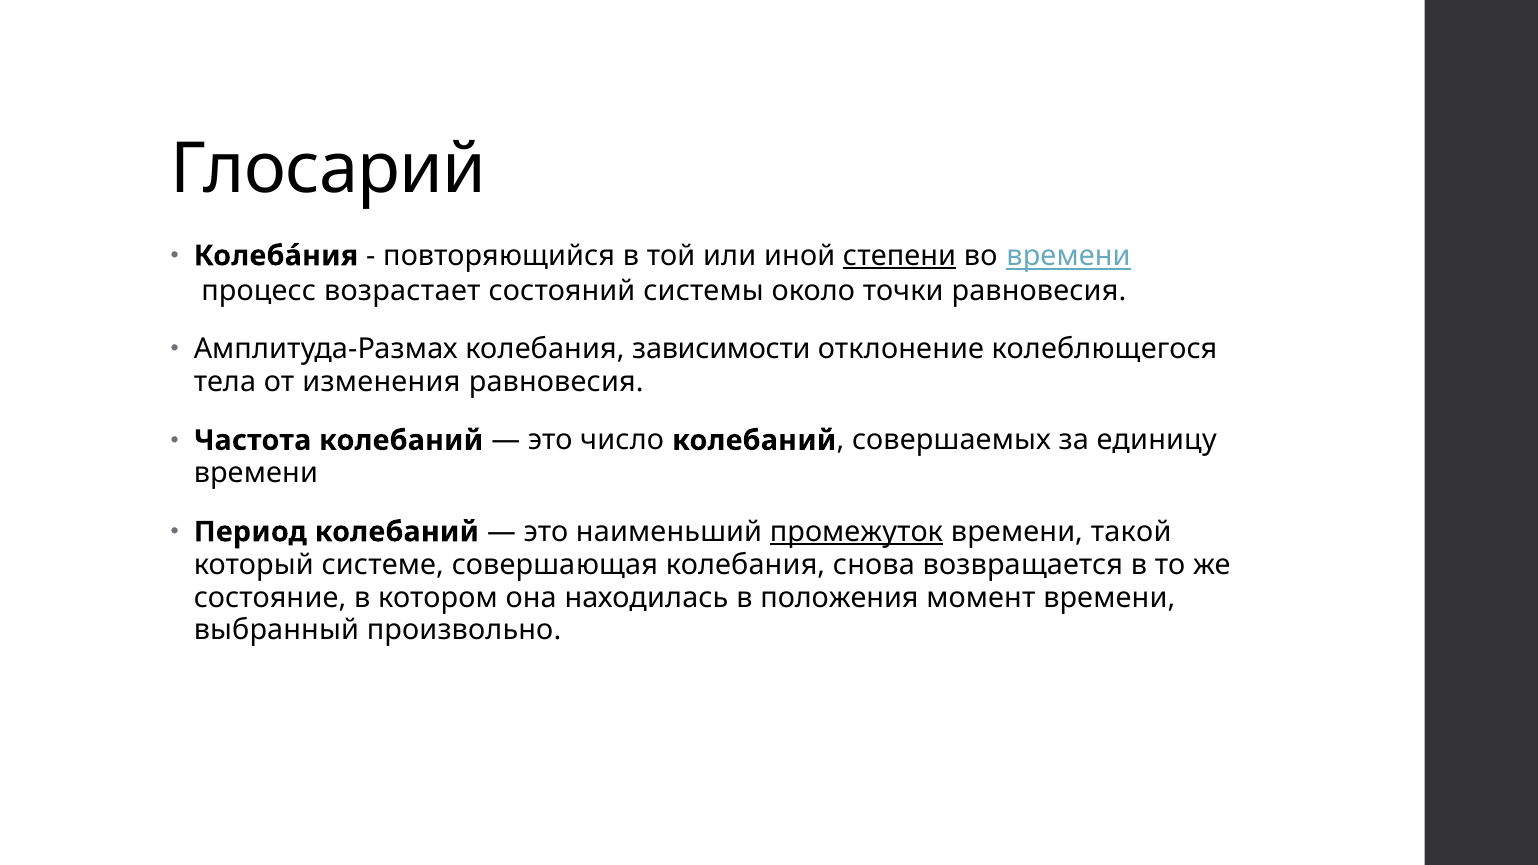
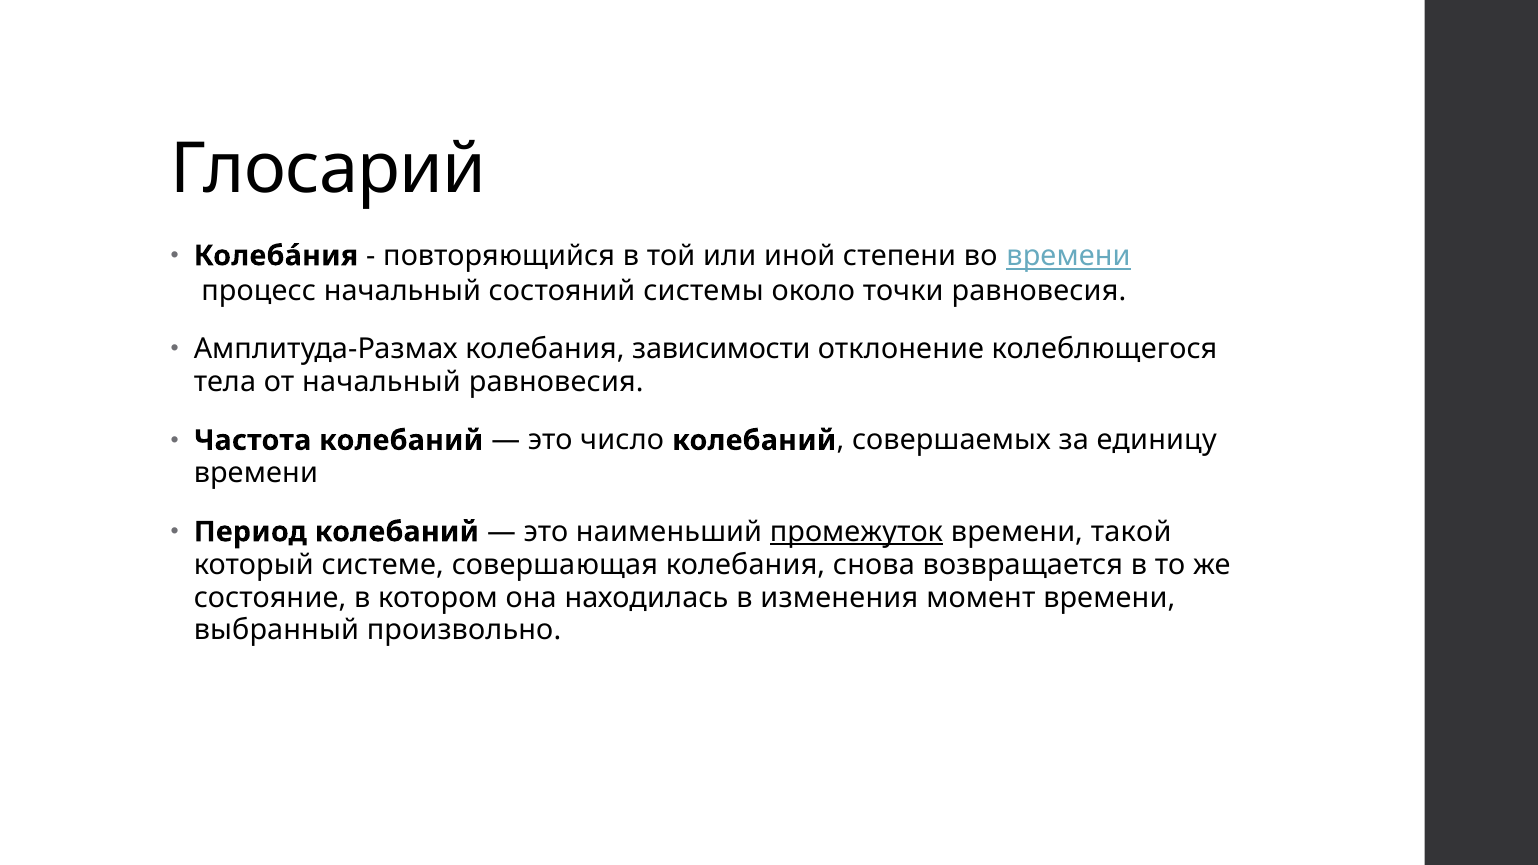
степени underline: present -> none
процесс возрастает: возрастает -> начальный
от изменения: изменения -> начальный
положения: положения -> изменения
